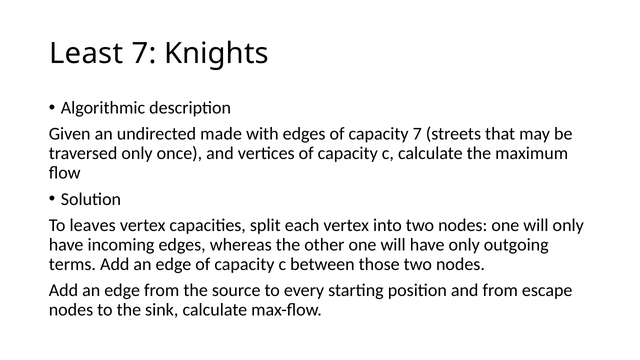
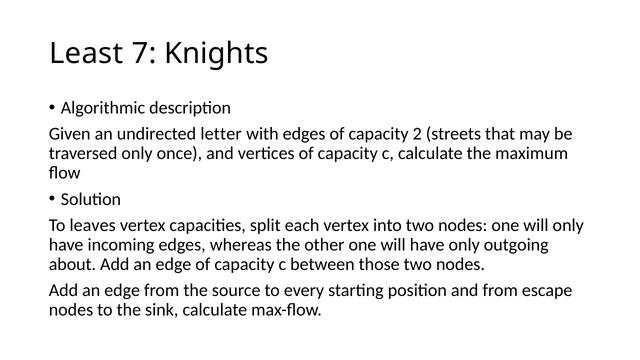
made: made -> letter
capacity 7: 7 -> 2
terms: terms -> about
